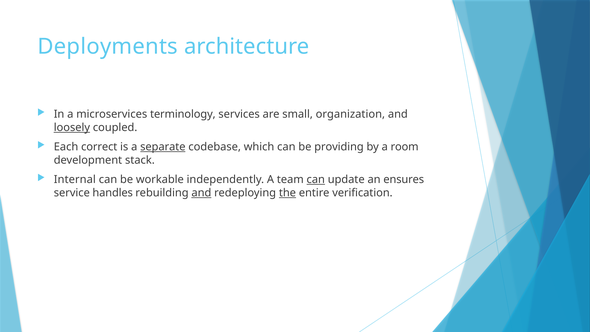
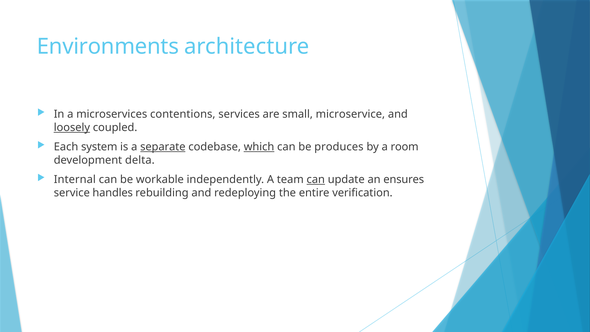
Deployments: Deployments -> Environments
terminology: terminology -> contentions
organization: organization -> microservice
correct: correct -> system
which underline: none -> present
providing: providing -> produces
stack: stack -> delta
and at (201, 193) underline: present -> none
the underline: present -> none
